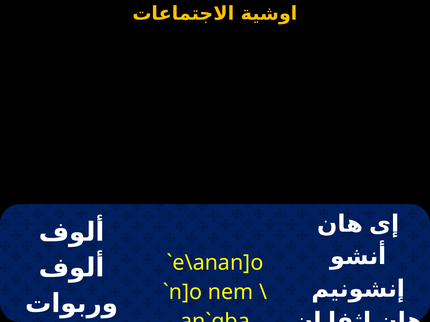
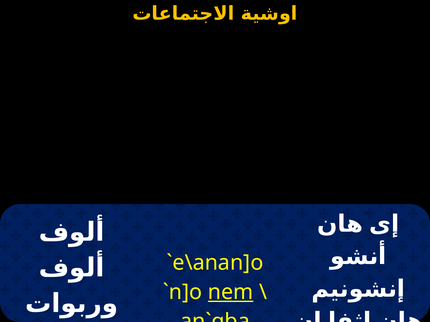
nem underline: none -> present
